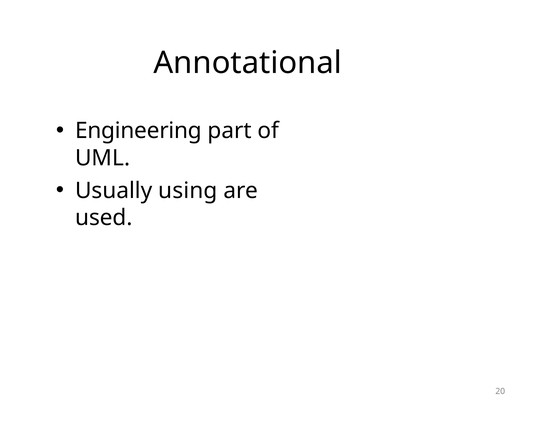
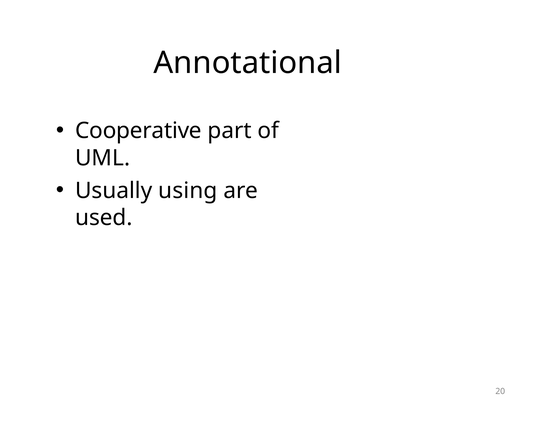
Engineering: Engineering -> Cooperative
